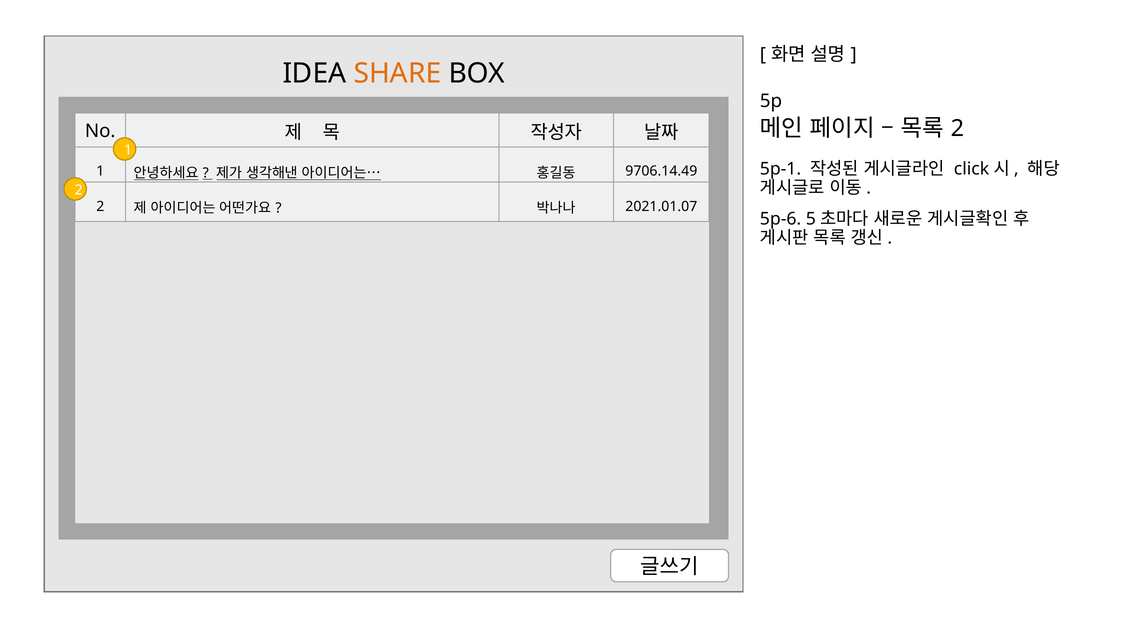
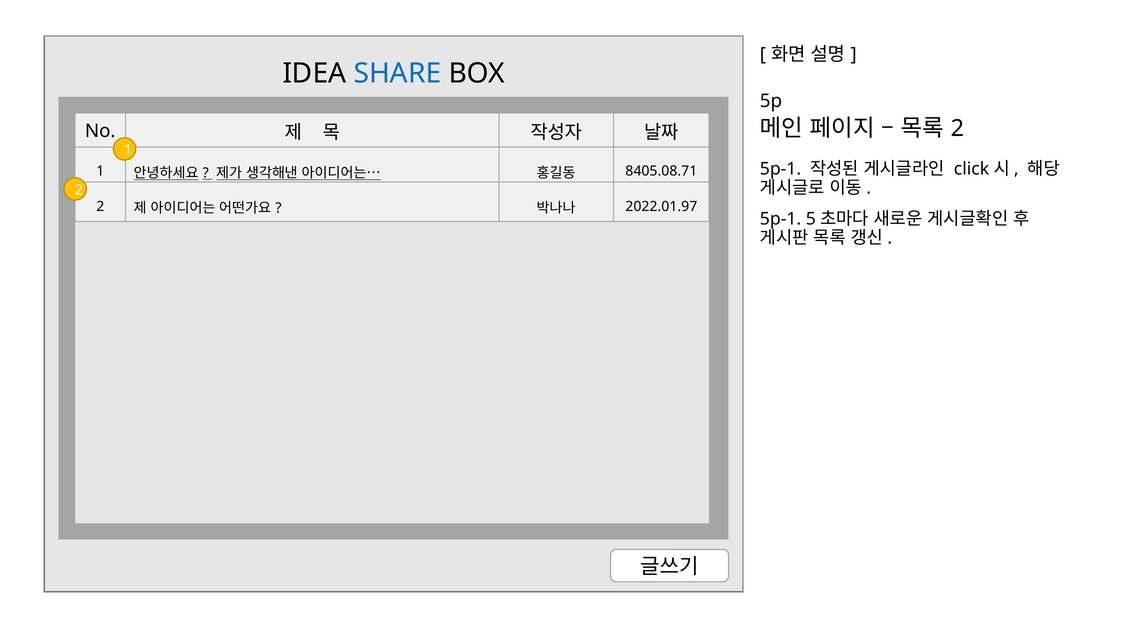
SHARE colour: orange -> blue
9706.14.49: 9706.14.49 -> 8405.08.71
2021.01.07: 2021.01.07 -> 2022.01.97
5p-6 at (781, 219): 5p-6 -> 5p-1
